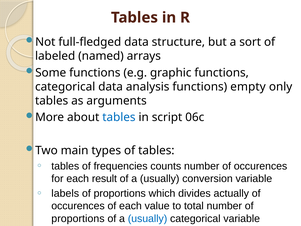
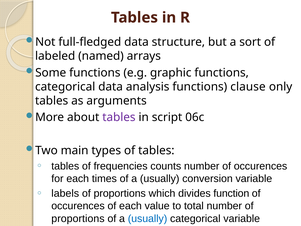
empty: empty -> clause
tables at (119, 117) colour: blue -> purple
result: result -> times
actually: actually -> function
